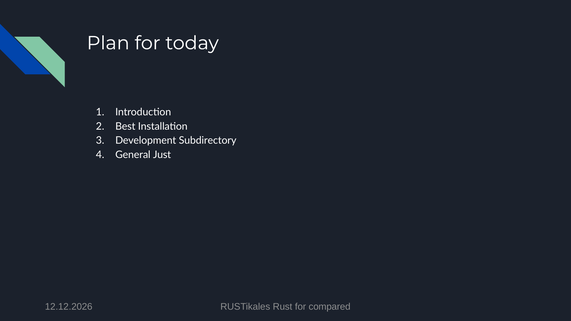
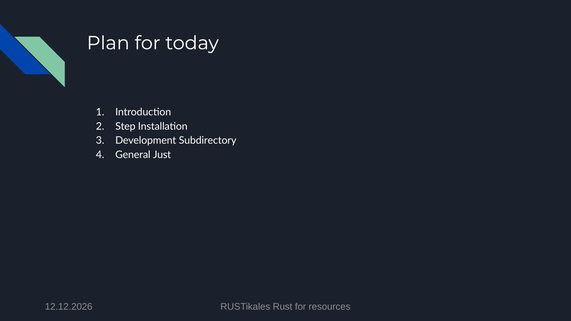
Best: Best -> Step
compared: compared -> resources
